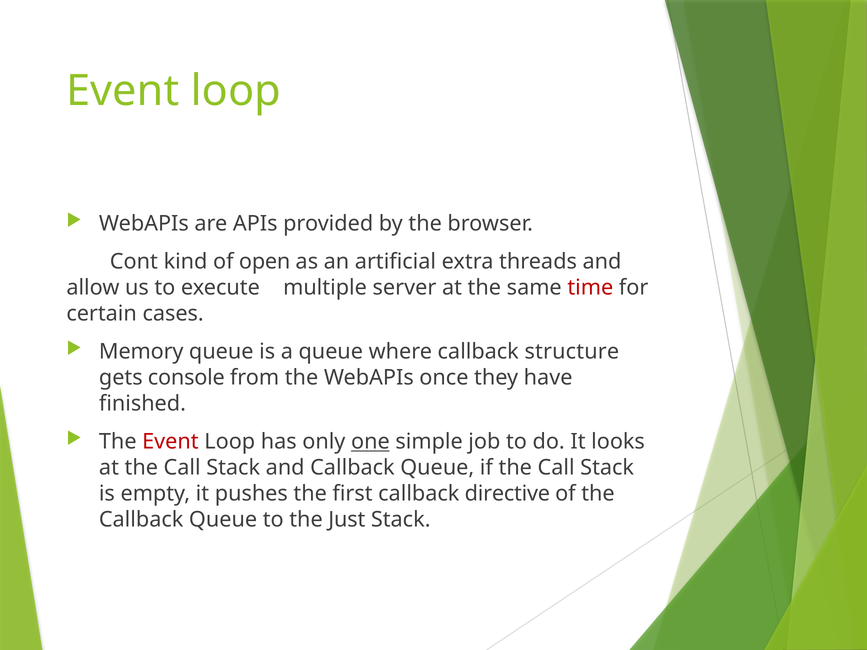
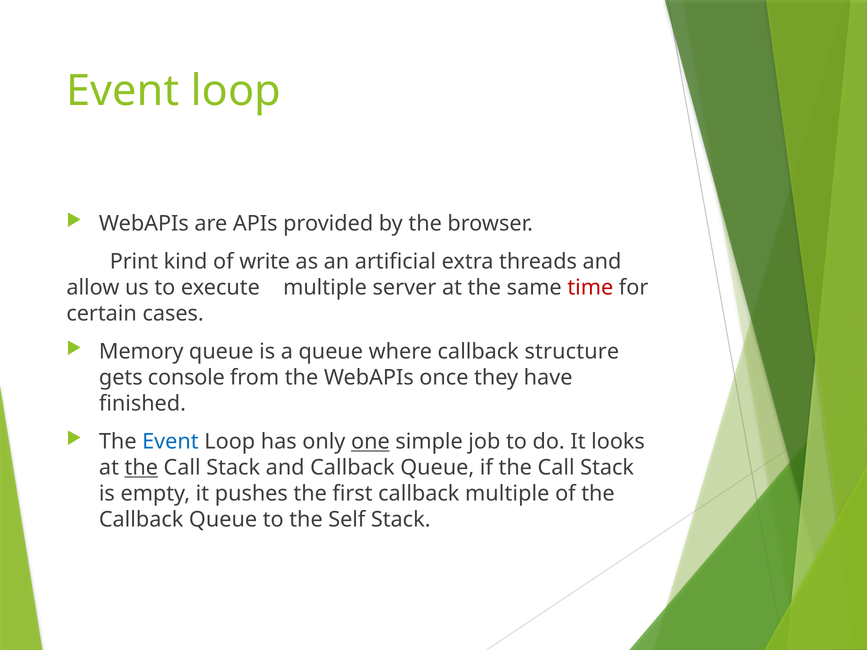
Cont: Cont -> Print
open: open -> write
Event at (170, 442) colour: red -> blue
the at (141, 468) underline: none -> present
callback directive: directive -> multiple
Just: Just -> Self
